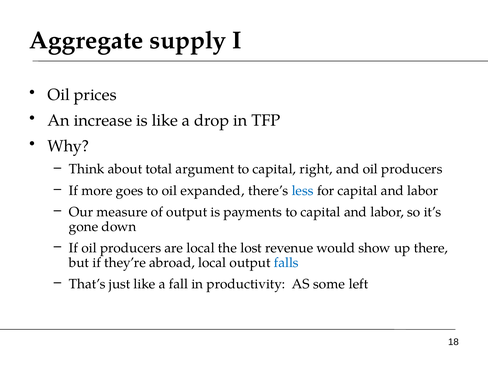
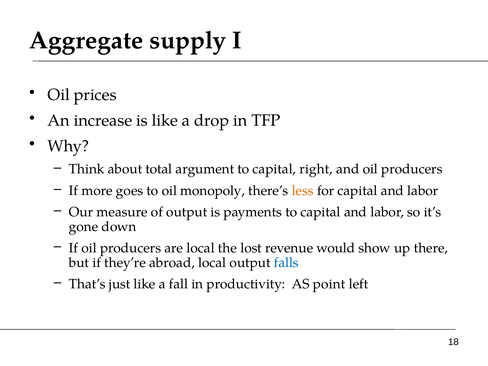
expanded: expanded -> monopoly
less colour: blue -> orange
some: some -> point
